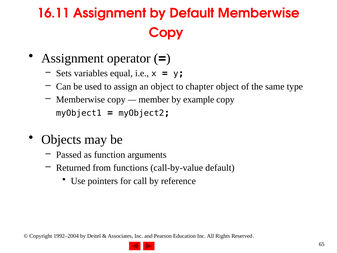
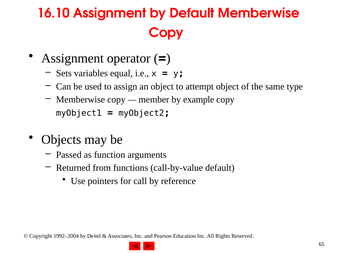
16.11: 16.11 -> 16.10
chapter: chapter -> attempt
